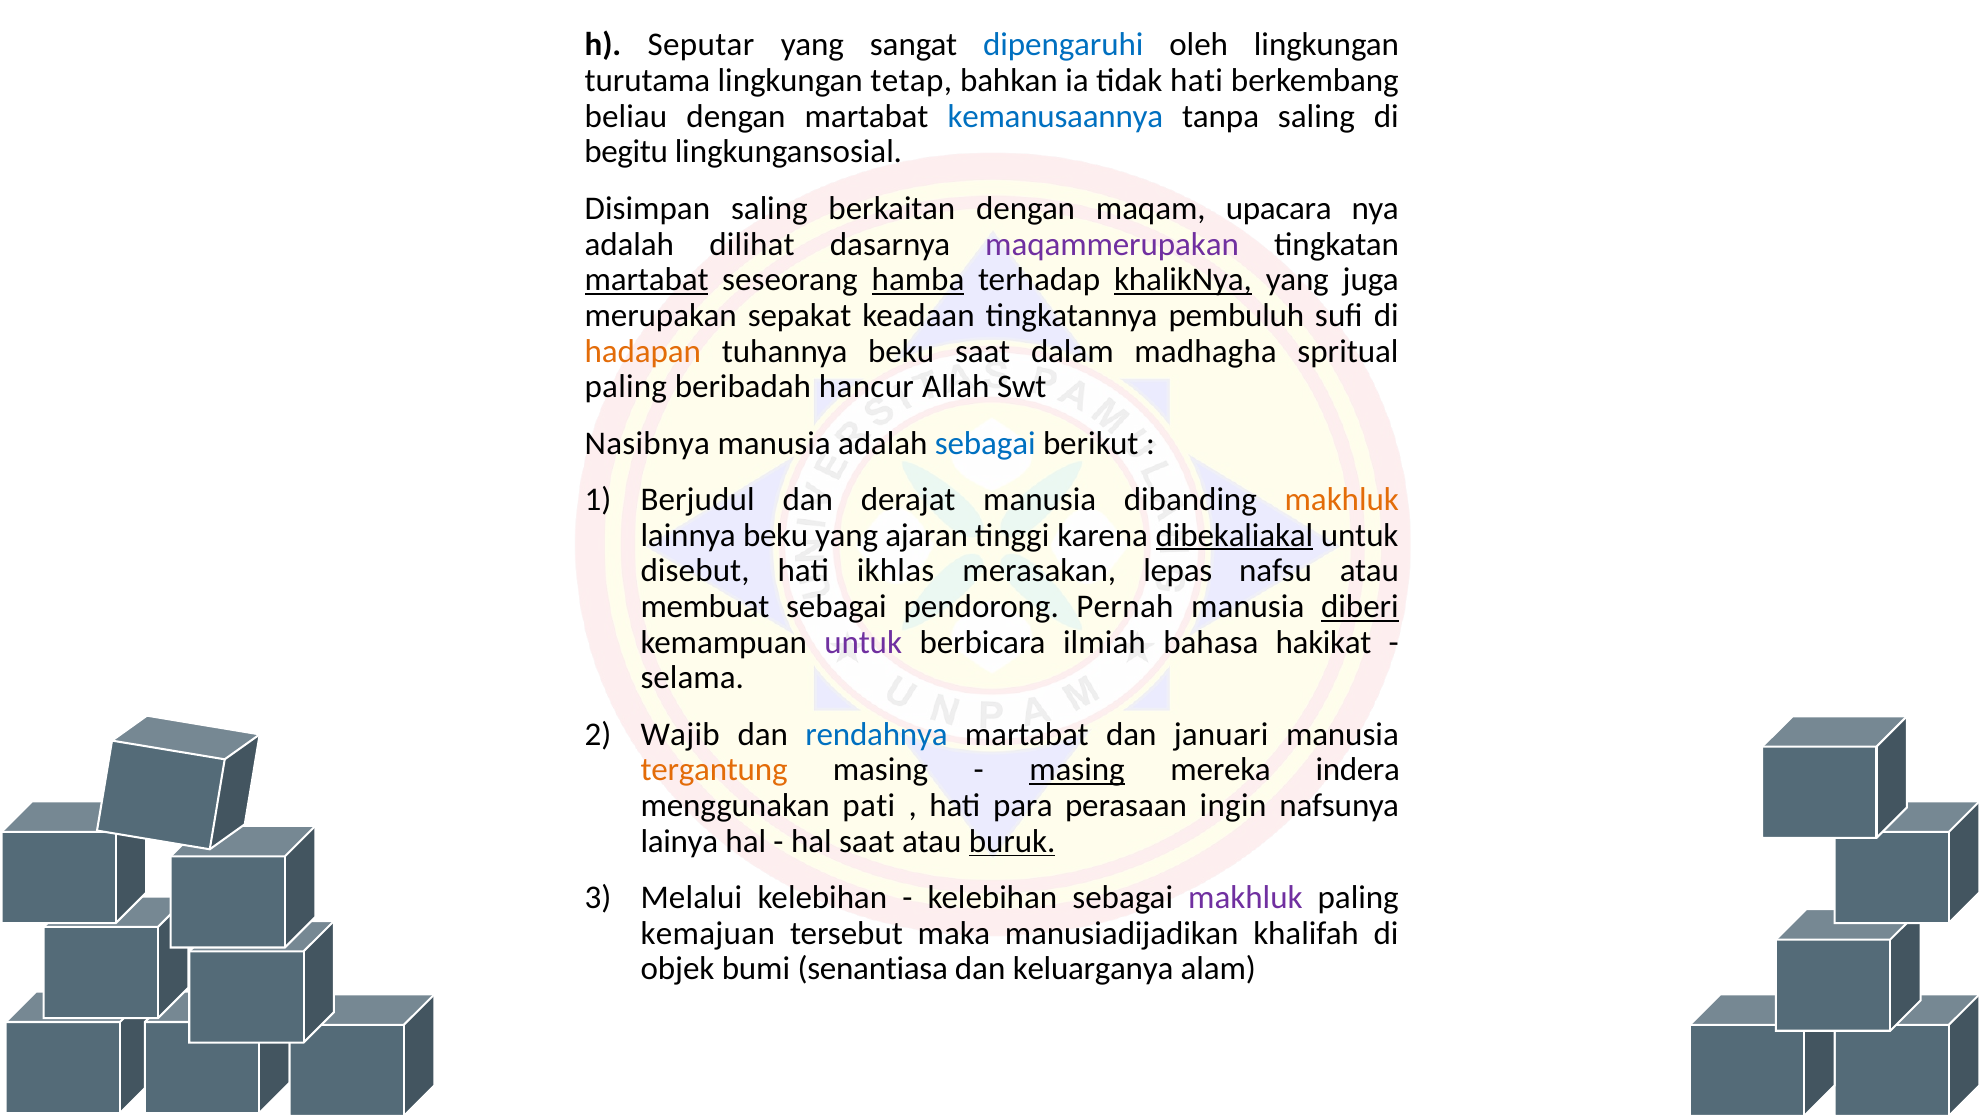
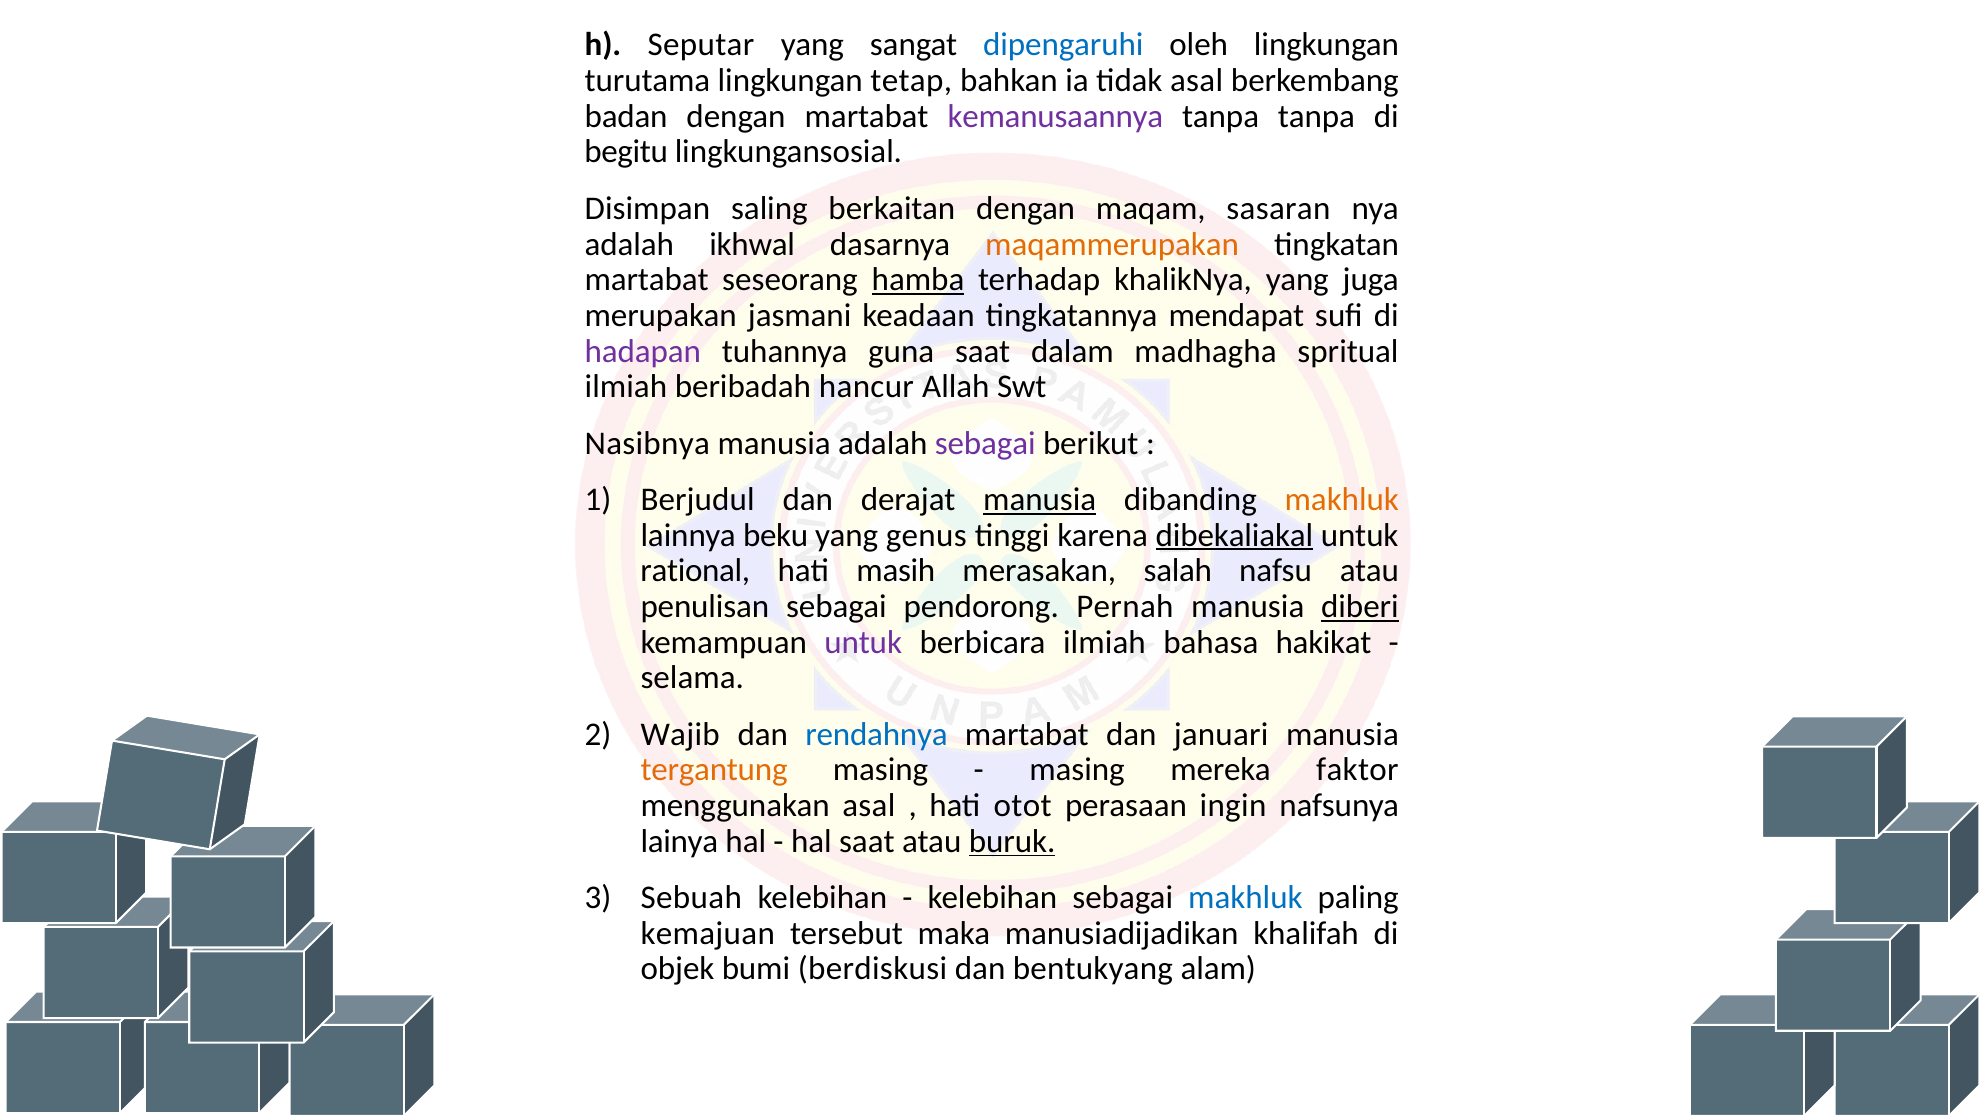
tidak hati: hati -> asal
beliau: beliau -> badan
kemanusaannya colour: blue -> purple
tanpa saling: saling -> tanpa
upacara: upacara -> sasaran
dilihat: dilihat -> ikhwal
maqammerupakan colour: purple -> orange
martabat at (647, 280) underline: present -> none
khalikNya underline: present -> none
sepakat: sepakat -> jasmani
pembuluh: pembuluh -> mendapat
hadapan colour: orange -> purple
tuhannya beku: beku -> guna
paling at (626, 387): paling -> ilmiah
sebagai at (985, 443) colour: blue -> purple
manusia at (1040, 500) underline: none -> present
ajaran: ajaran -> genus
disebut: disebut -> rational
ikhlas: ikhlas -> masih
lepas: lepas -> salah
membuat: membuat -> penulisan
masing at (1077, 770) underline: present -> none
indera: indera -> faktor
menggunakan pati: pati -> asal
para: para -> otot
Melalui: Melalui -> Sebuah
makhluk at (1245, 898) colour: purple -> blue
senantiasa: senantiasa -> berdiskusi
keluarganya: keluarganya -> bentukyang
